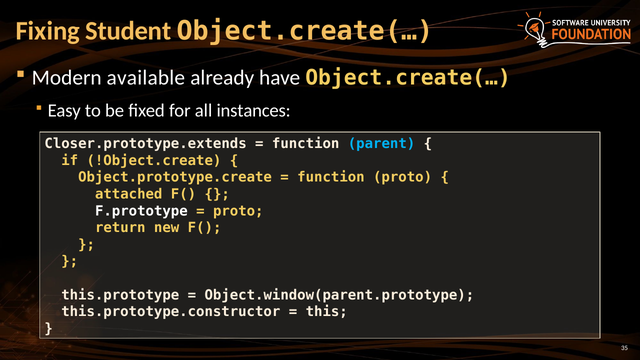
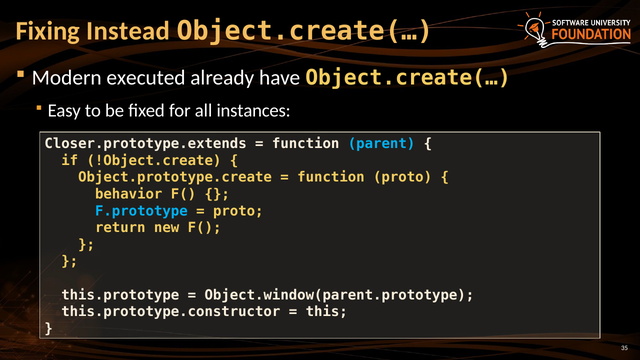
Student: Student -> Instead
available: available -> executed
attached: attached -> behavior
F.prototype colour: white -> light blue
